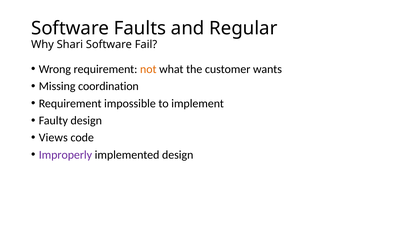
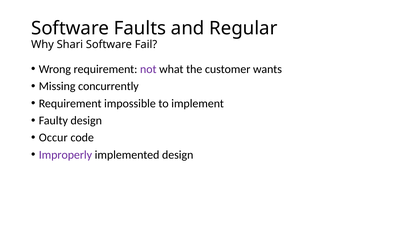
not colour: orange -> purple
coordination: coordination -> concurrently
Views: Views -> Occur
